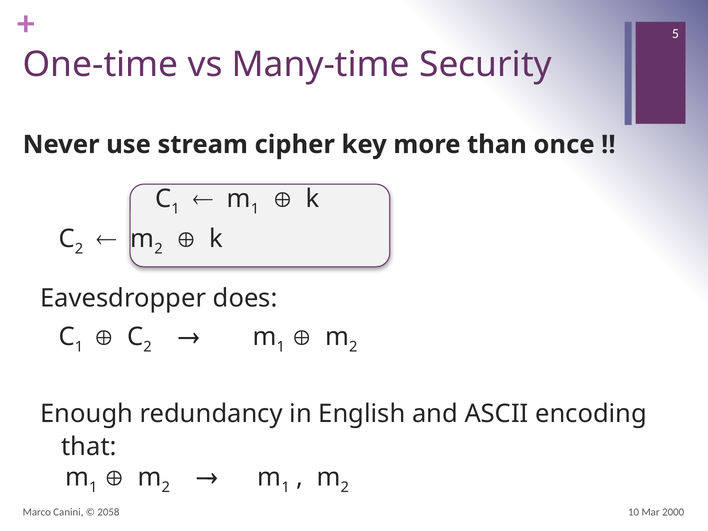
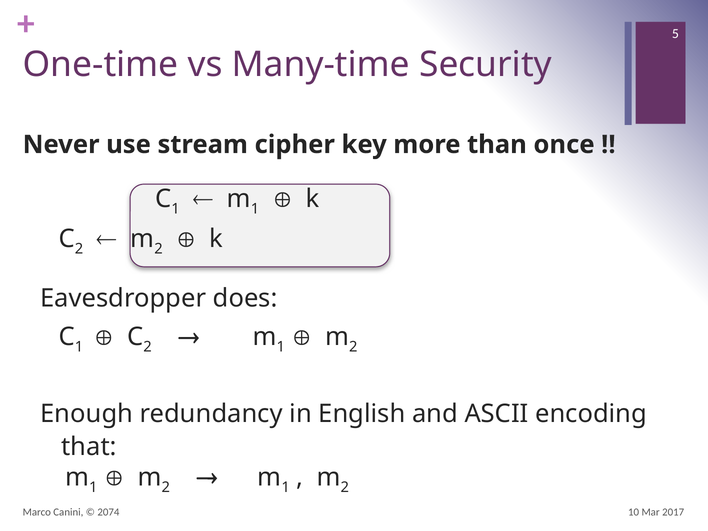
2058: 2058 -> 2074
2000: 2000 -> 2017
